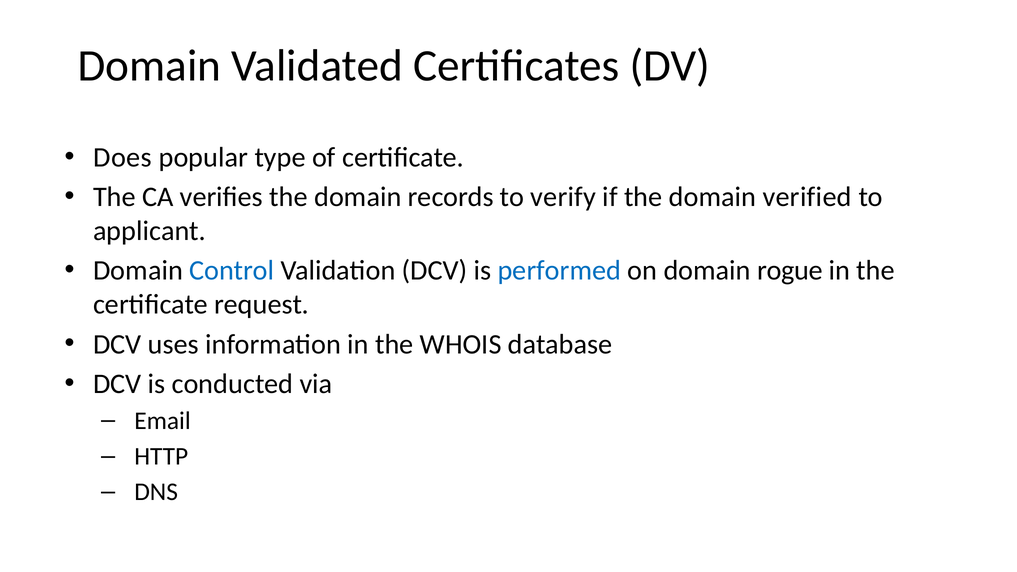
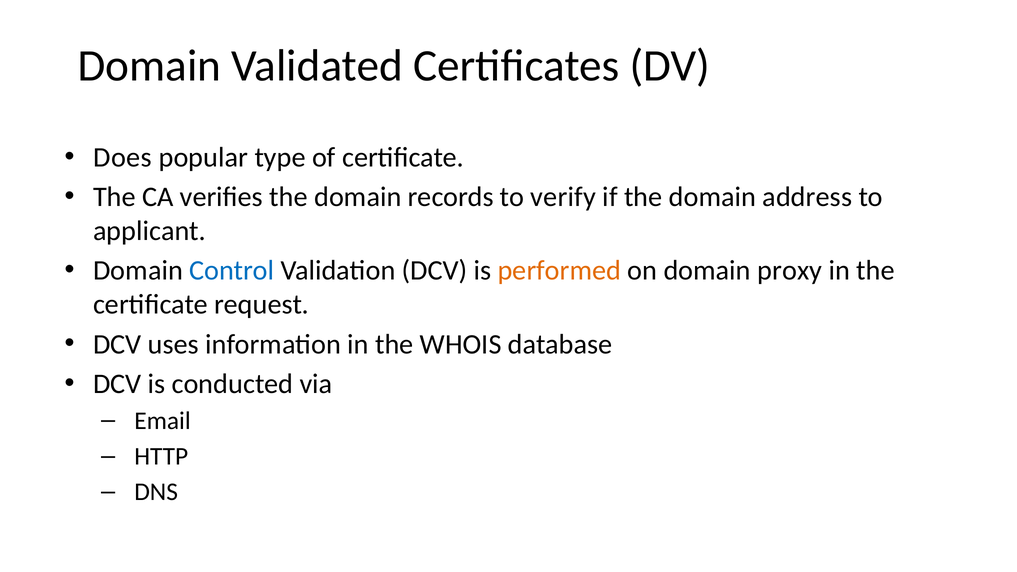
verified: verified -> address
performed colour: blue -> orange
rogue: rogue -> proxy
